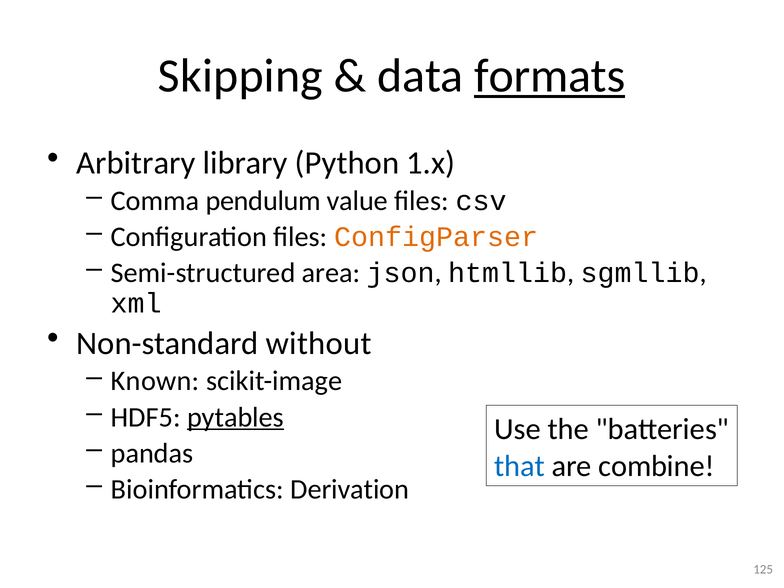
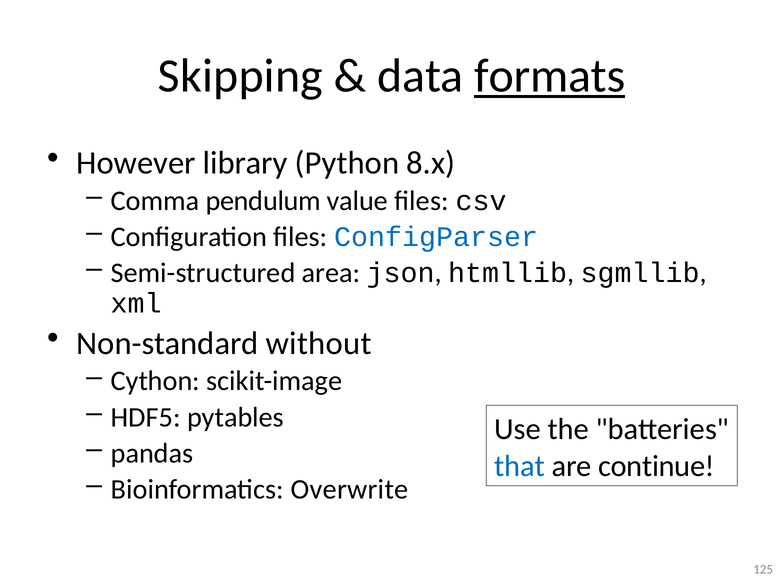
Arbitrary: Arbitrary -> However
1.x: 1.x -> 8.x
ConfigParser colour: orange -> blue
Known: Known -> Cython
pytables underline: present -> none
combine: combine -> continue
Derivation: Derivation -> Overwrite
